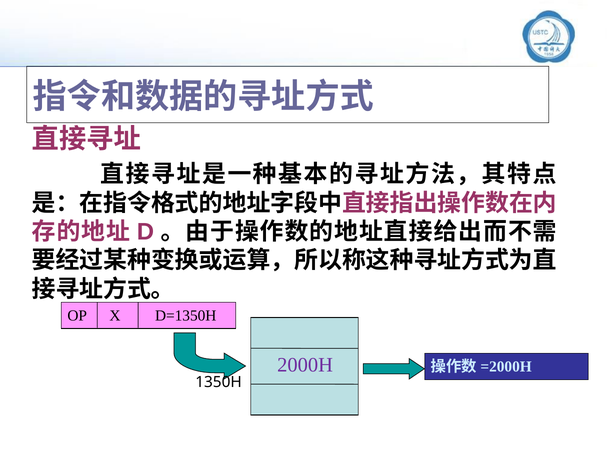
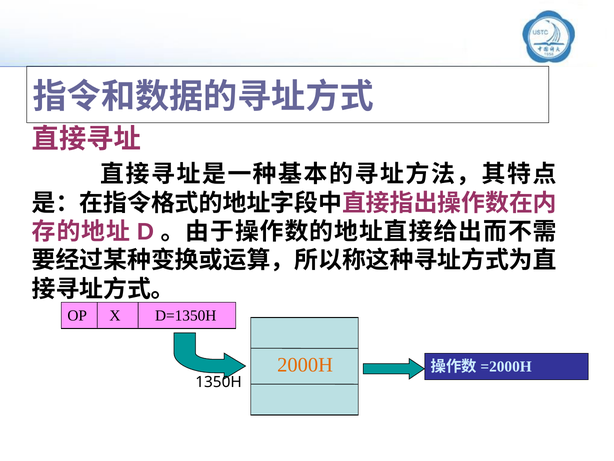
2000H colour: purple -> orange
